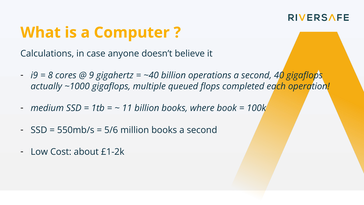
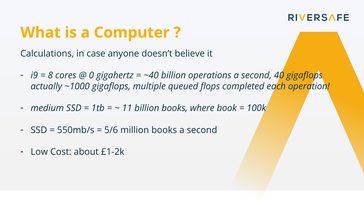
9: 9 -> 0
